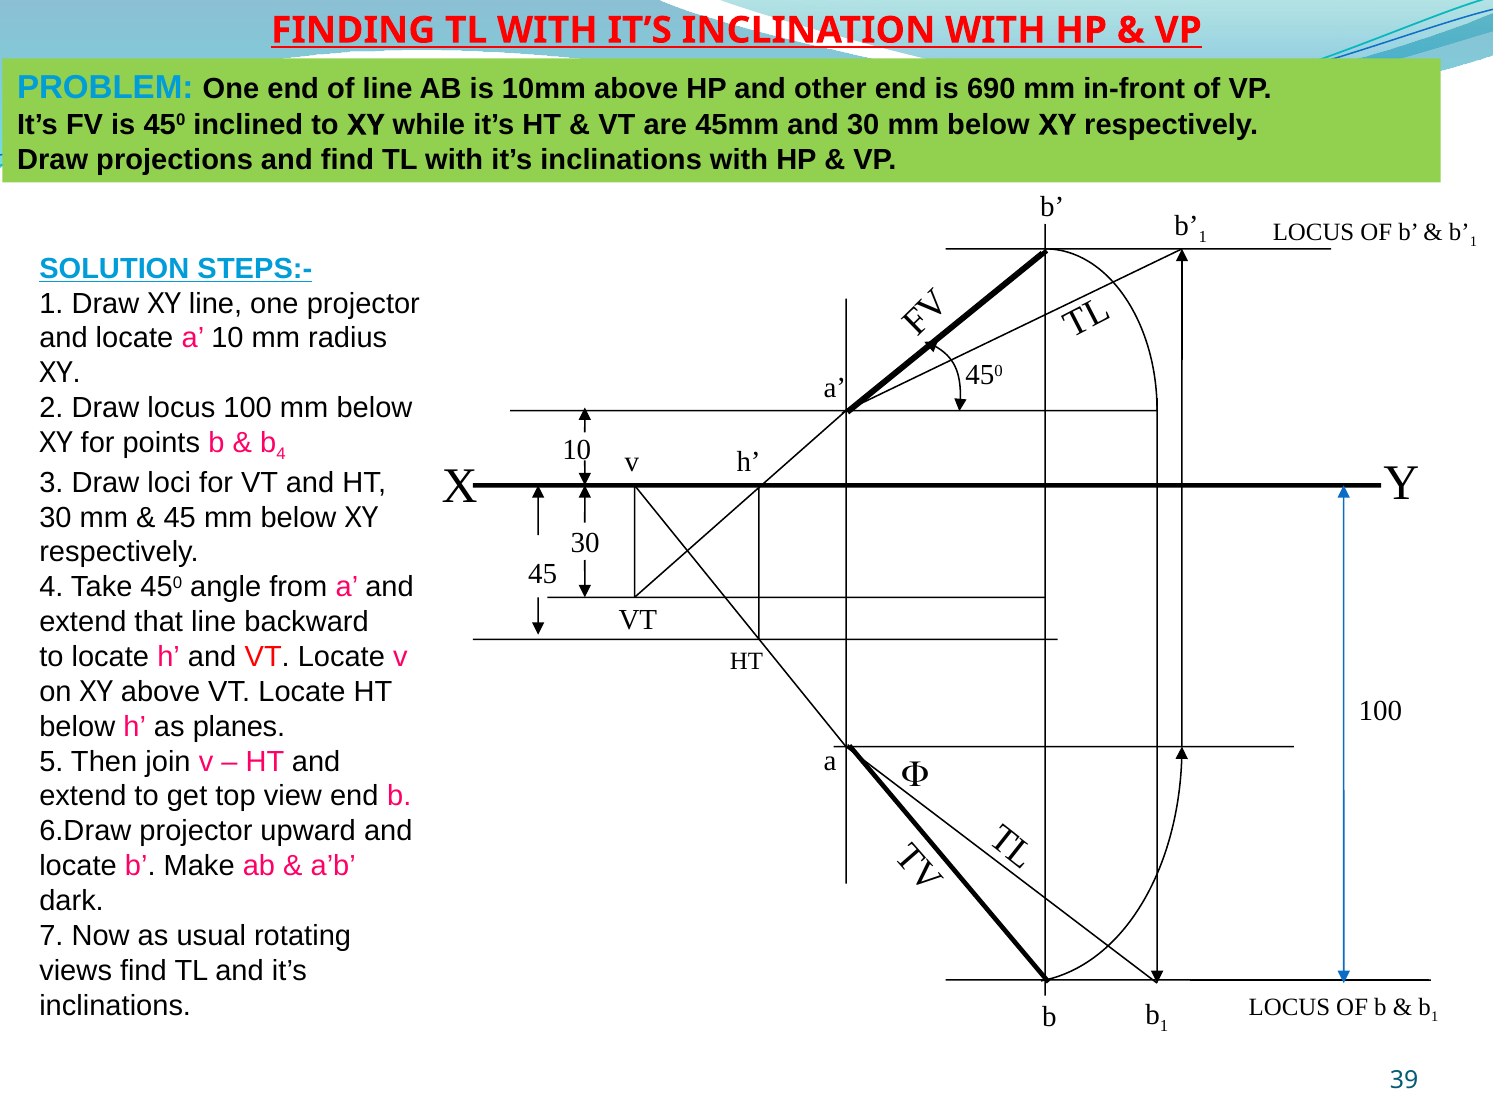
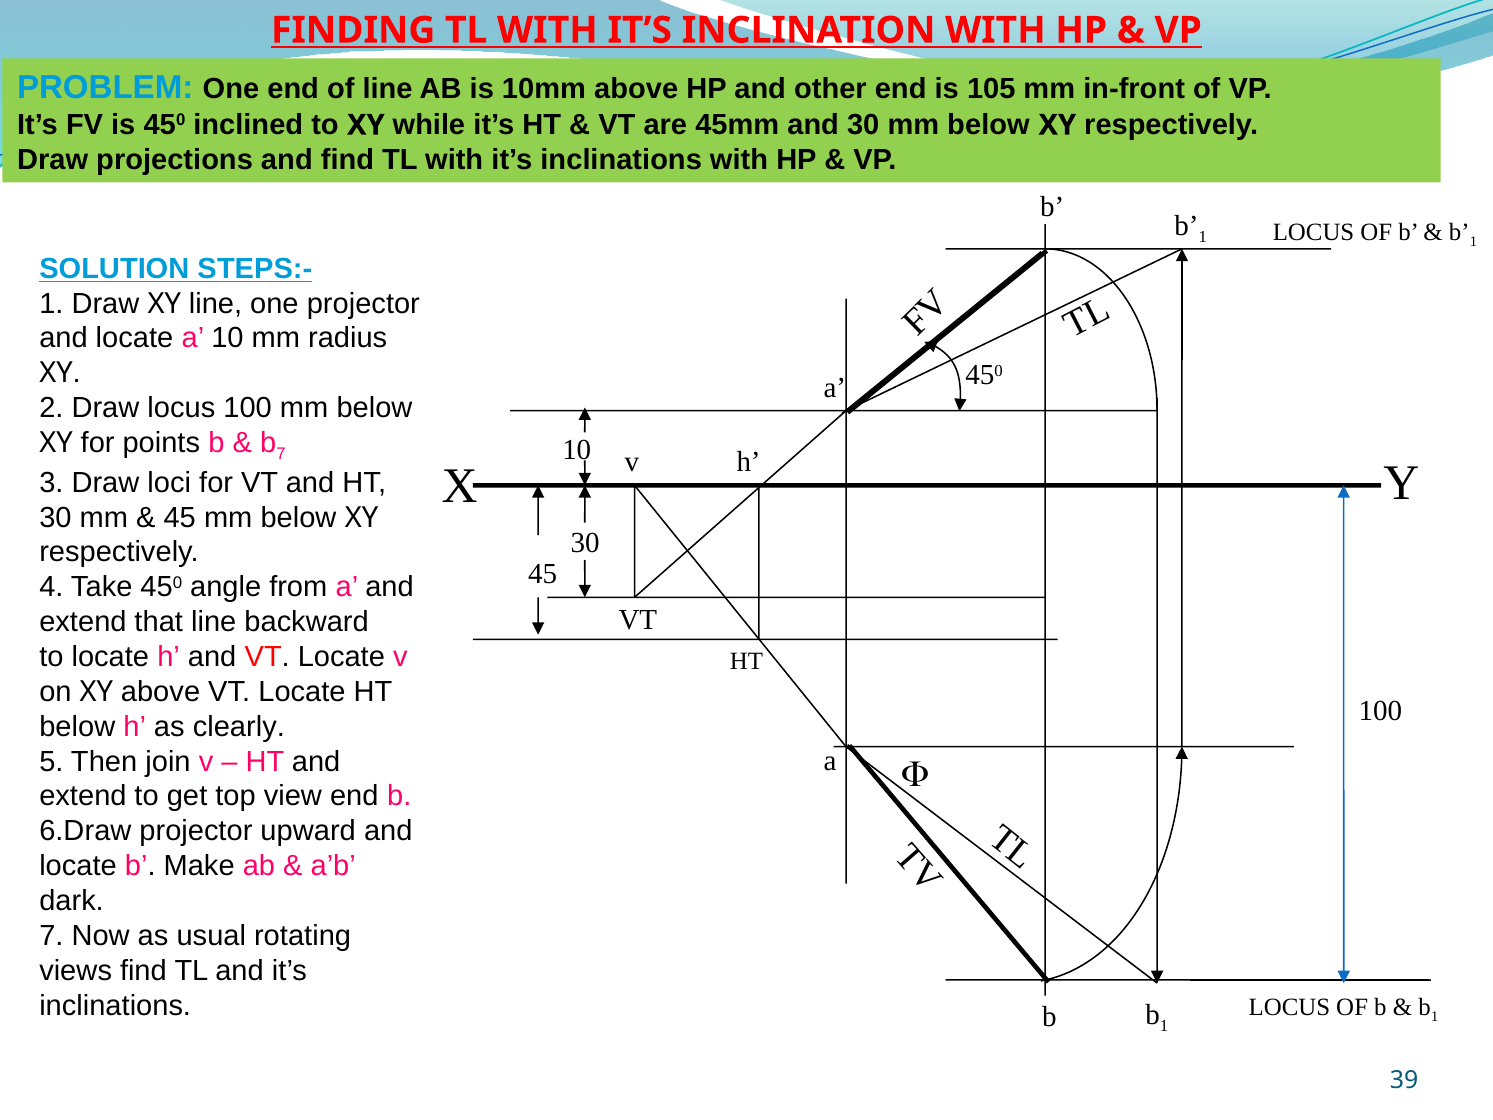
690: 690 -> 105
b 4: 4 -> 7
planes: planes -> clearly
